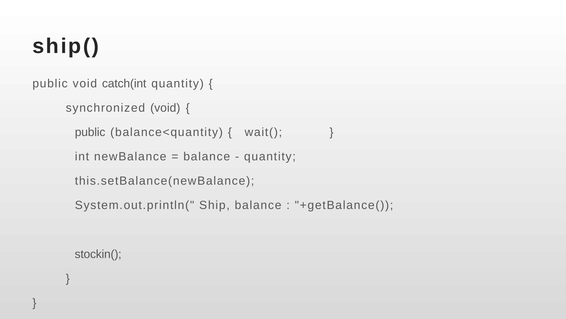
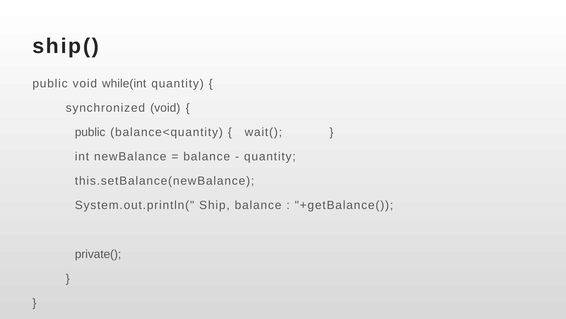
catch(int: catch(int -> while(int
stockin(: stockin( -> private(
